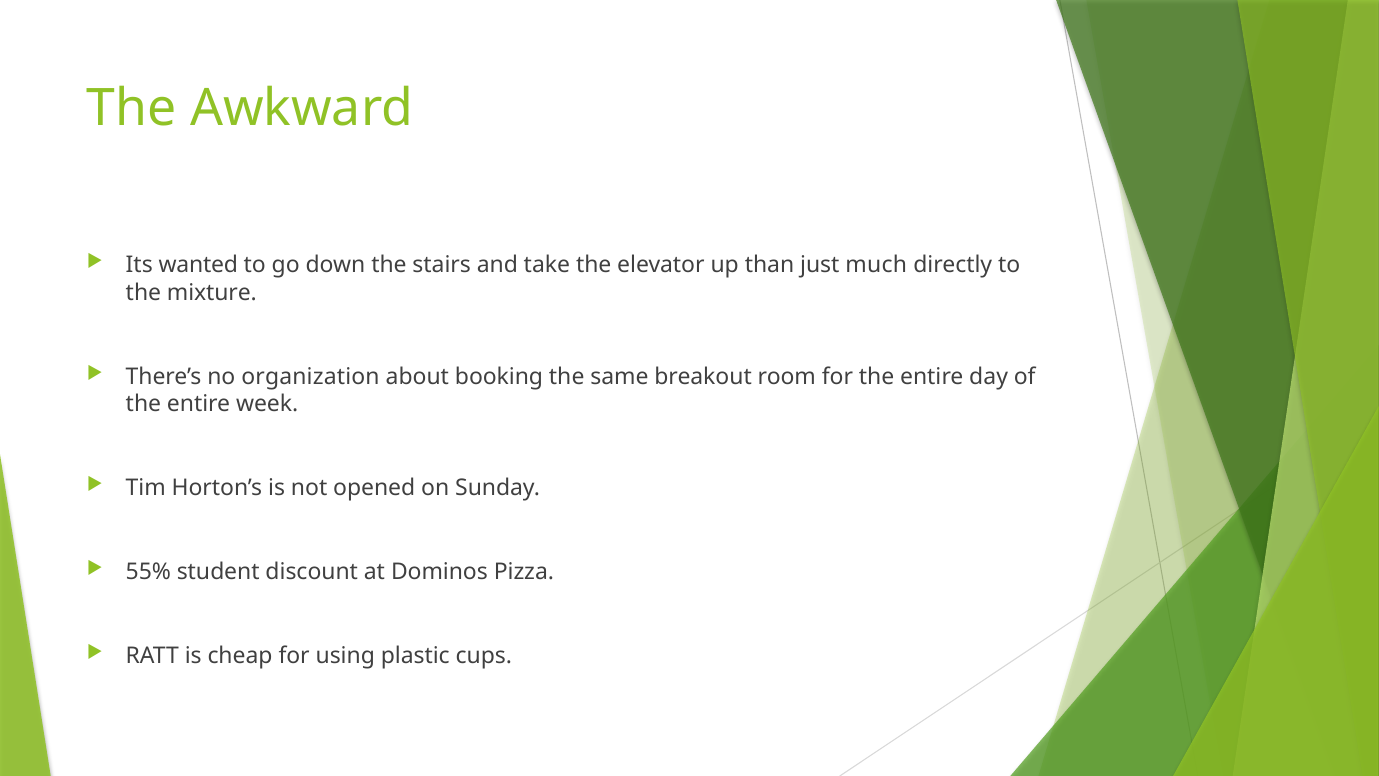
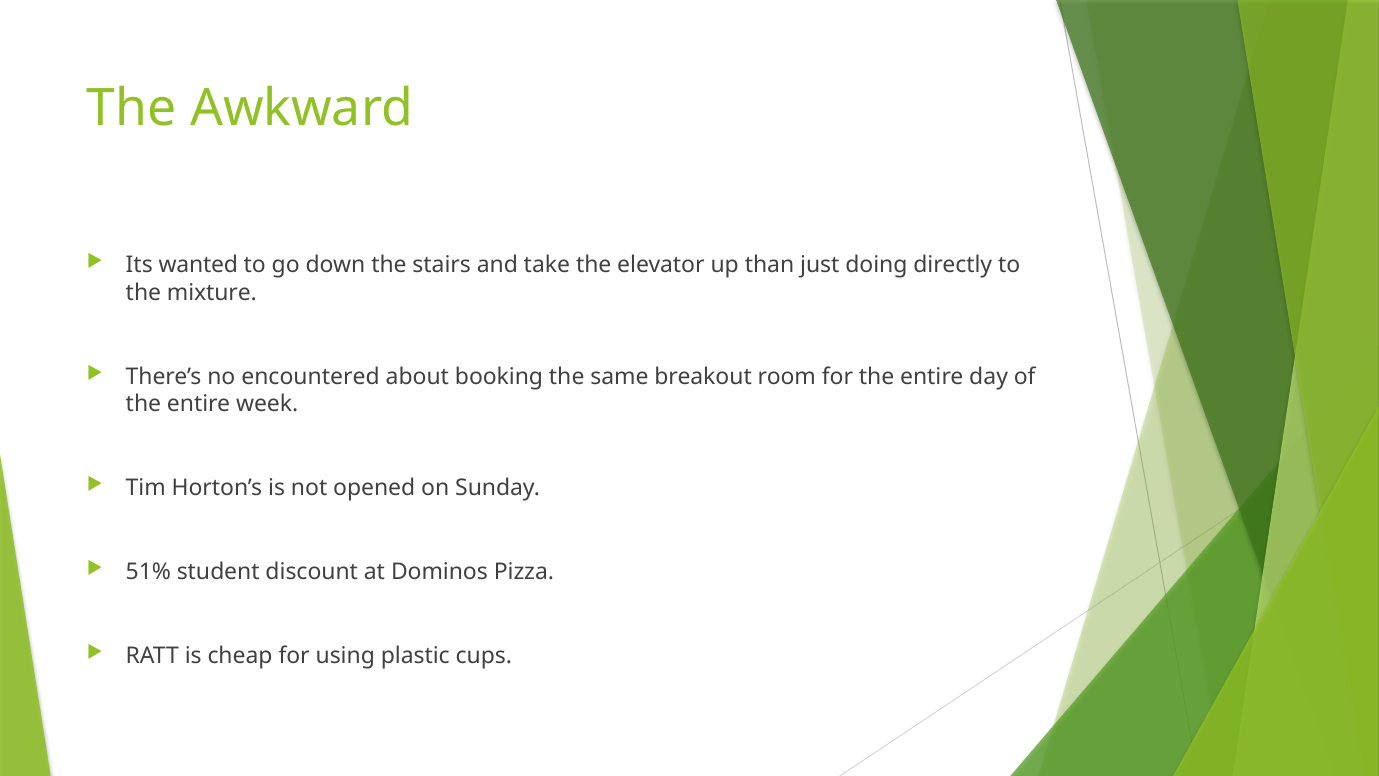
much: much -> doing
organization: organization -> encountered
55%: 55% -> 51%
